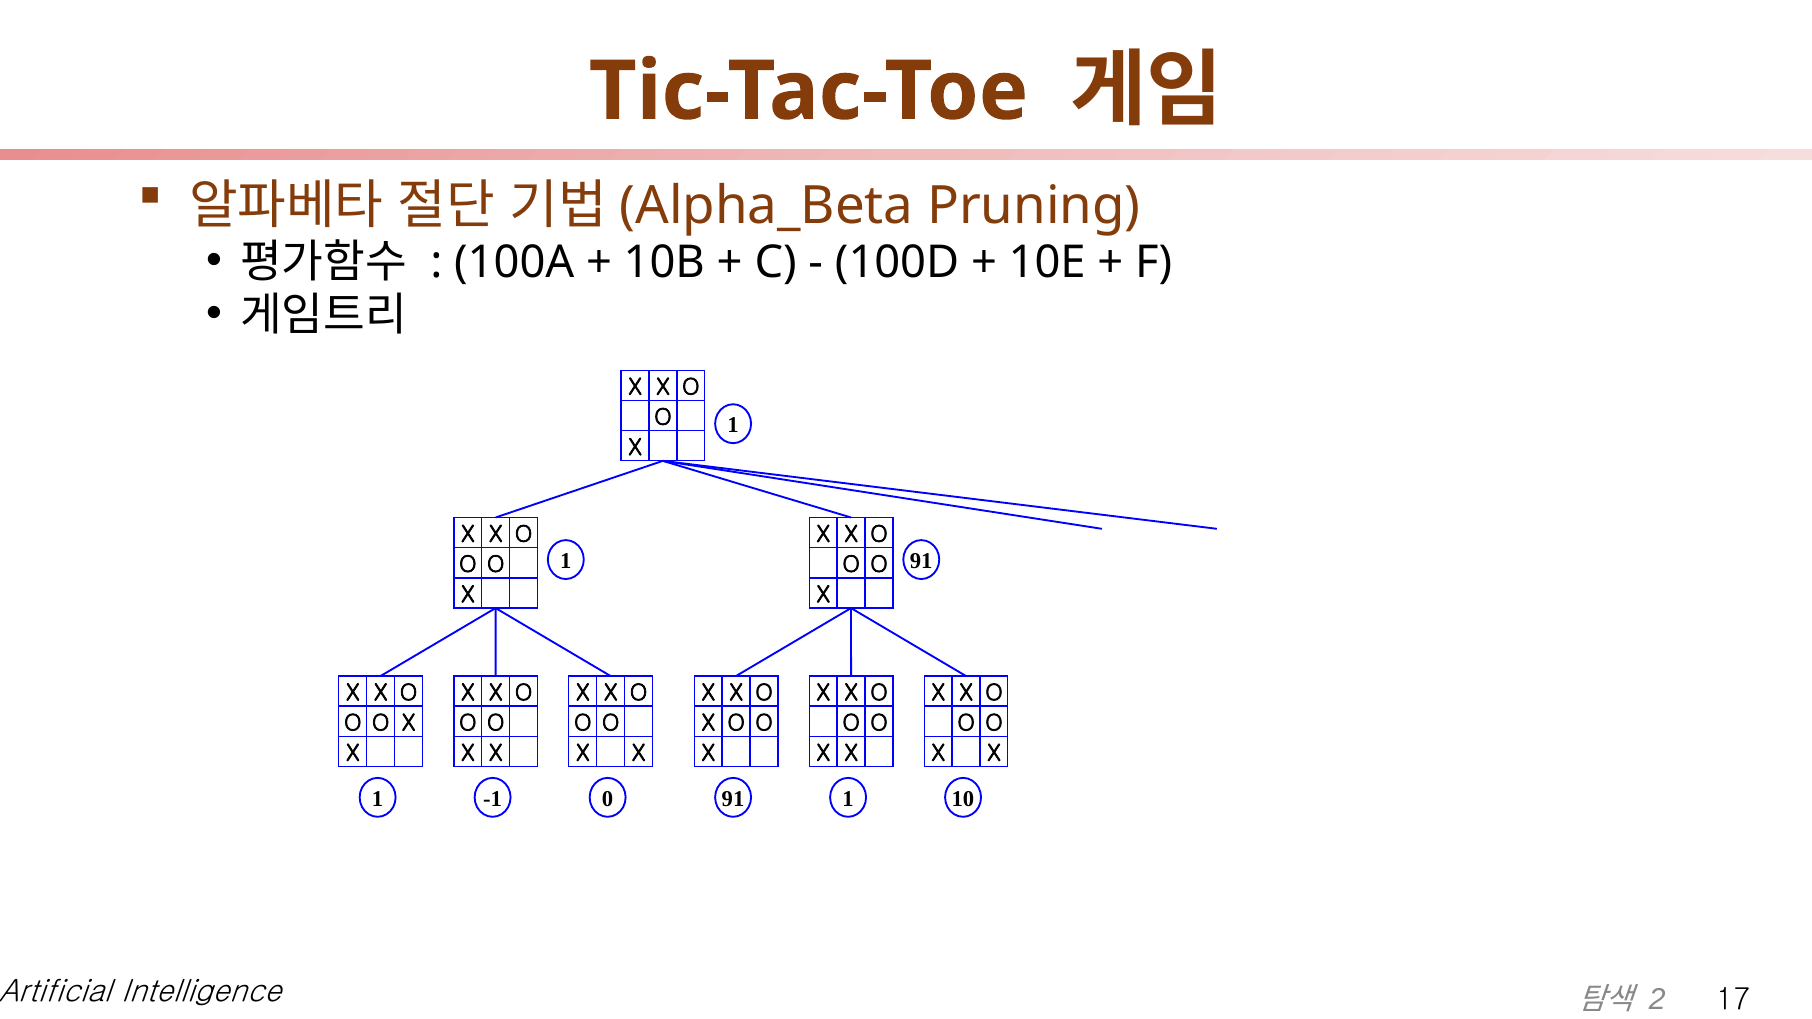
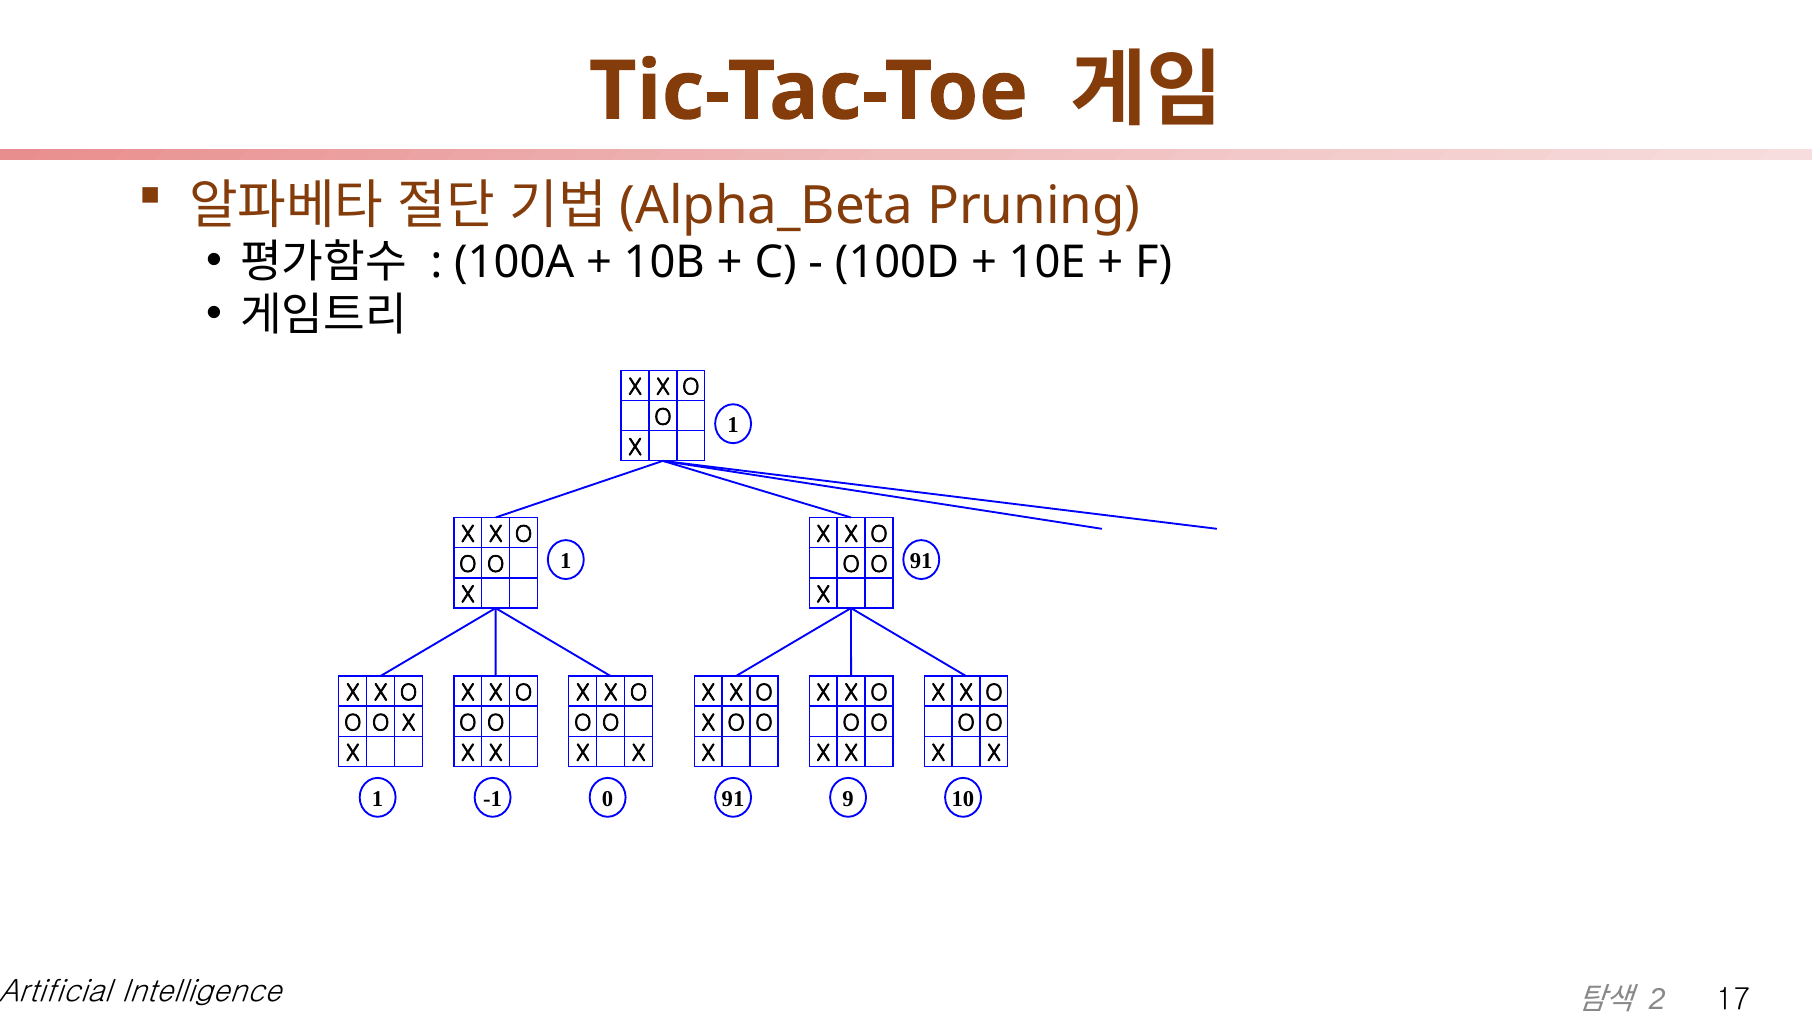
91 1: 1 -> 9
